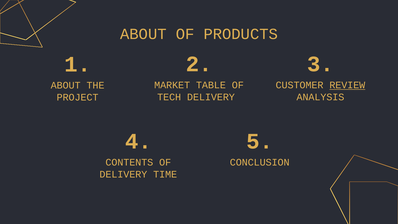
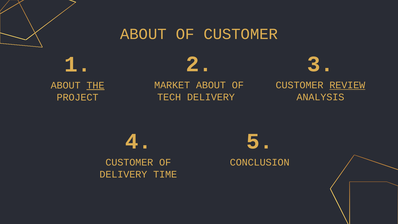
OF PRODUCTS: PRODUCTS -> CUSTOMER
MARKET TABLE: TABLE -> ABOUT
THE underline: none -> present
CONTENTS at (129, 162): CONTENTS -> CUSTOMER
